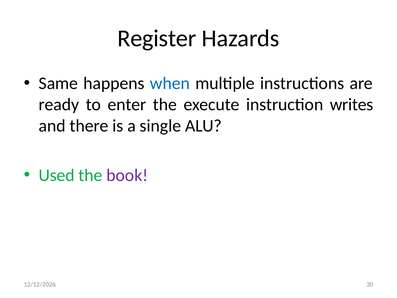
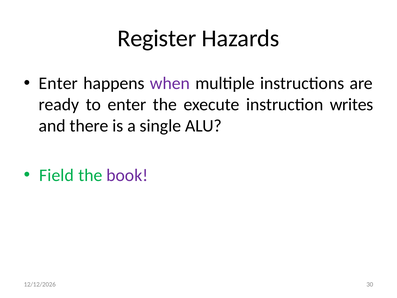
Same at (58, 83): Same -> Enter
when colour: blue -> purple
Used: Used -> Field
